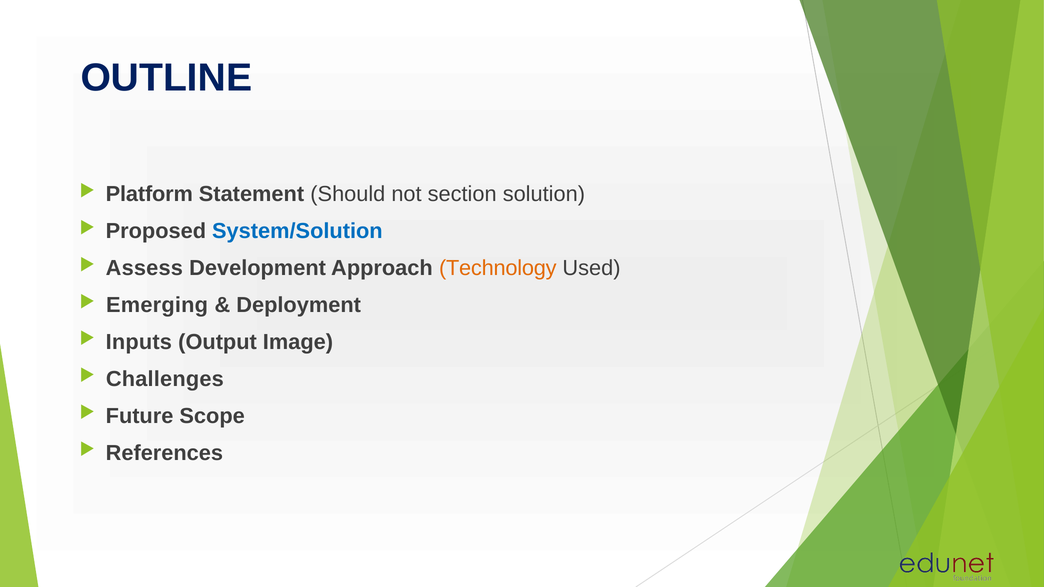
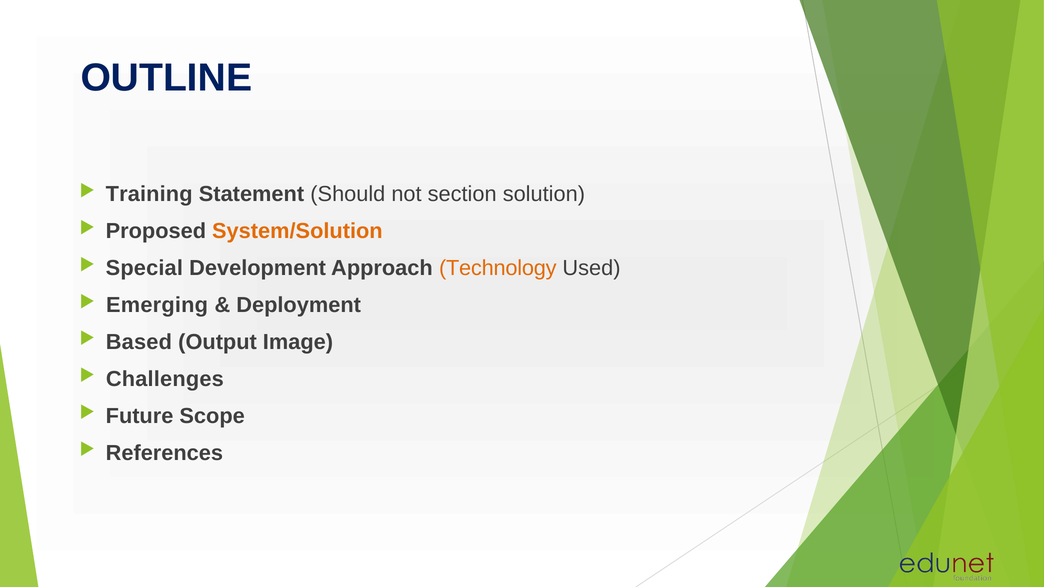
Platform: Platform -> Training
System/Solution colour: blue -> orange
Assess: Assess -> Special
Inputs: Inputs -> Based
